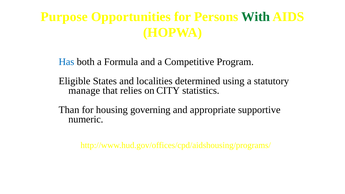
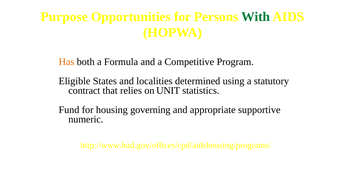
Has colour: blue -> orange
manage: manage -> contract
CITY: CITY -> UNIT
Than: Than -> Fund
